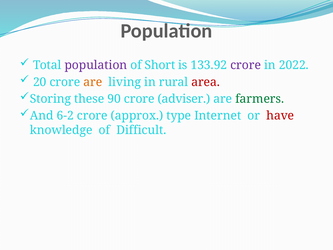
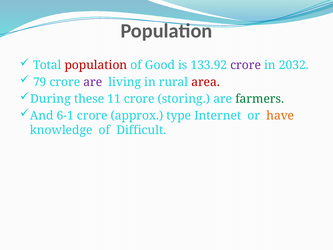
population at (96, 65) colour: purple -> red
Short: Short -> Good
2022: 2022 -> 2032
20: 20 -> 79
are at (93, 82) colour: orange -> purple
Storing: Storing -> During
90: 90 -> 11
adviser: adviser -> storing
6-2: 6-2 -> 6-1
have colour: red -> orange
